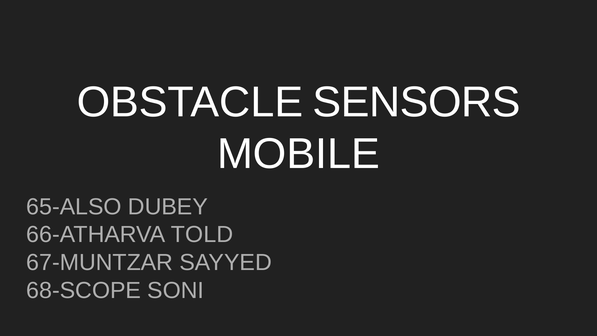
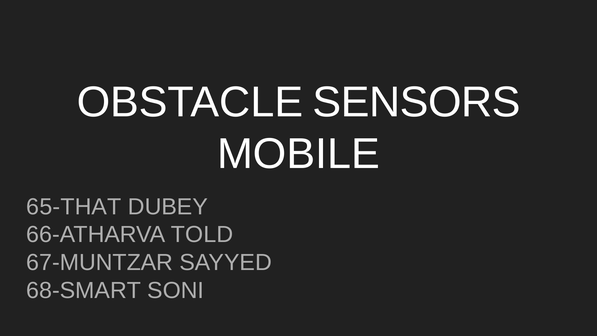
65-ALSO: 65-ALSO -> 65-THAT
68-SCOPE: 68-SCOPE -> 68-SMART
